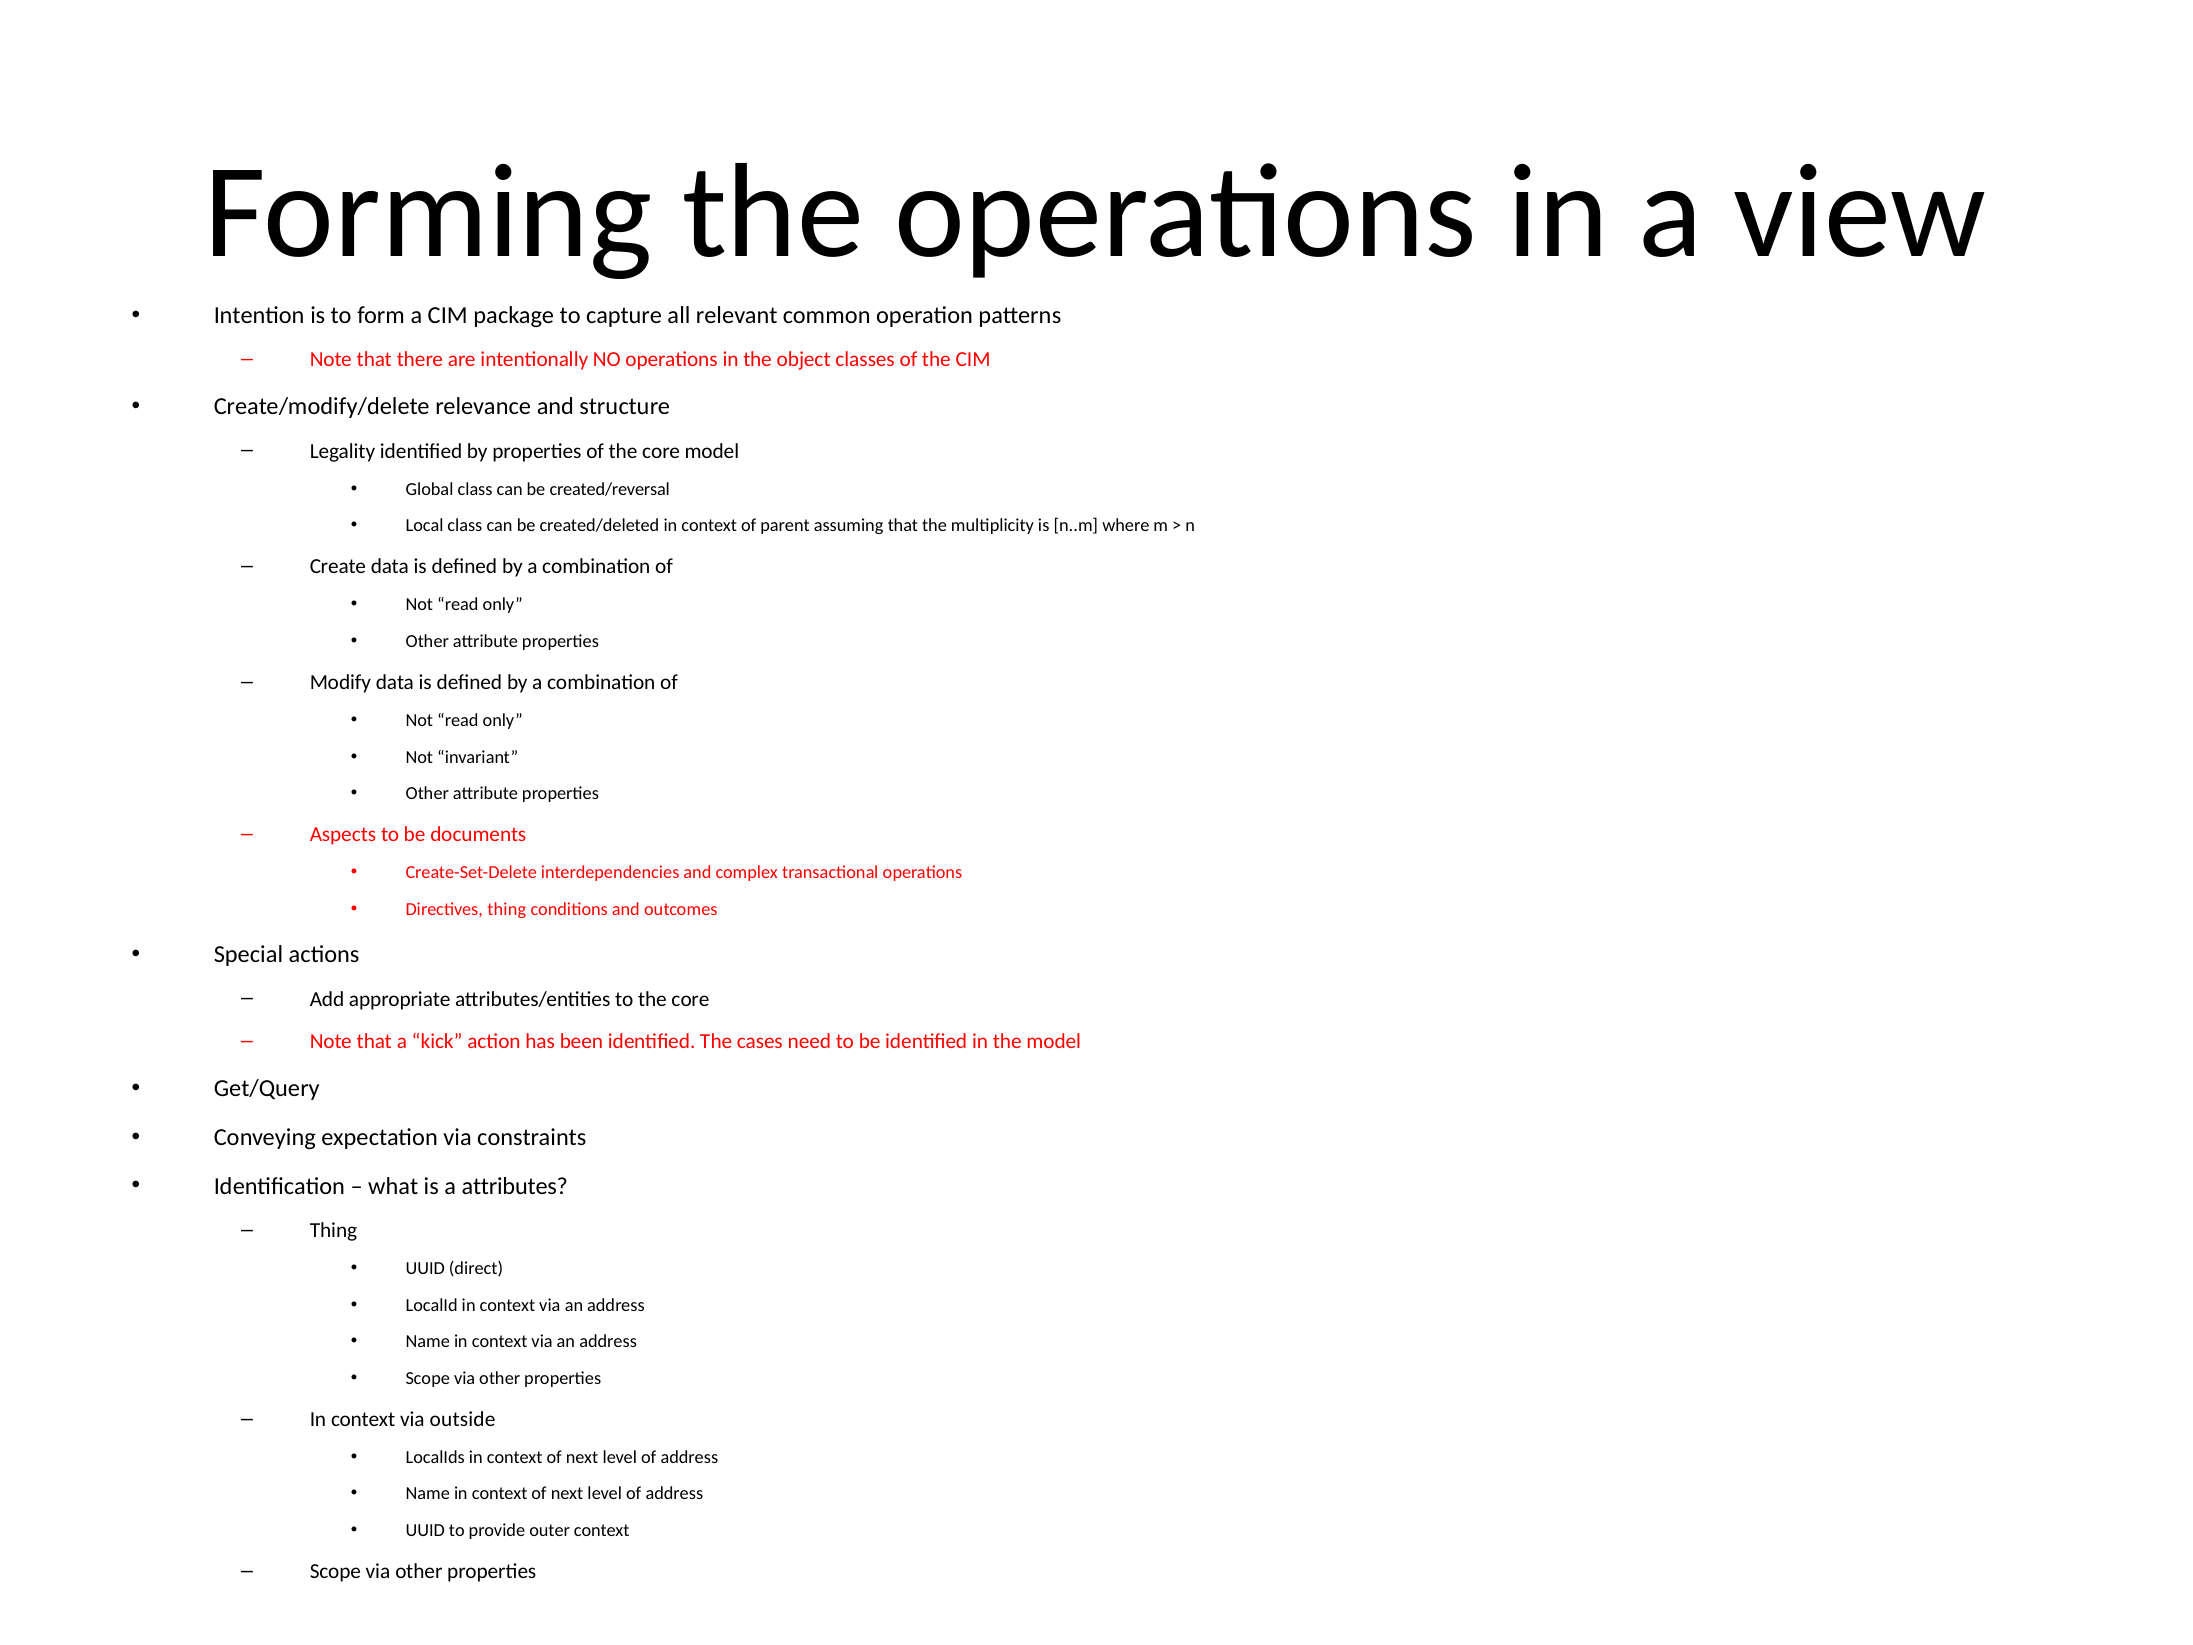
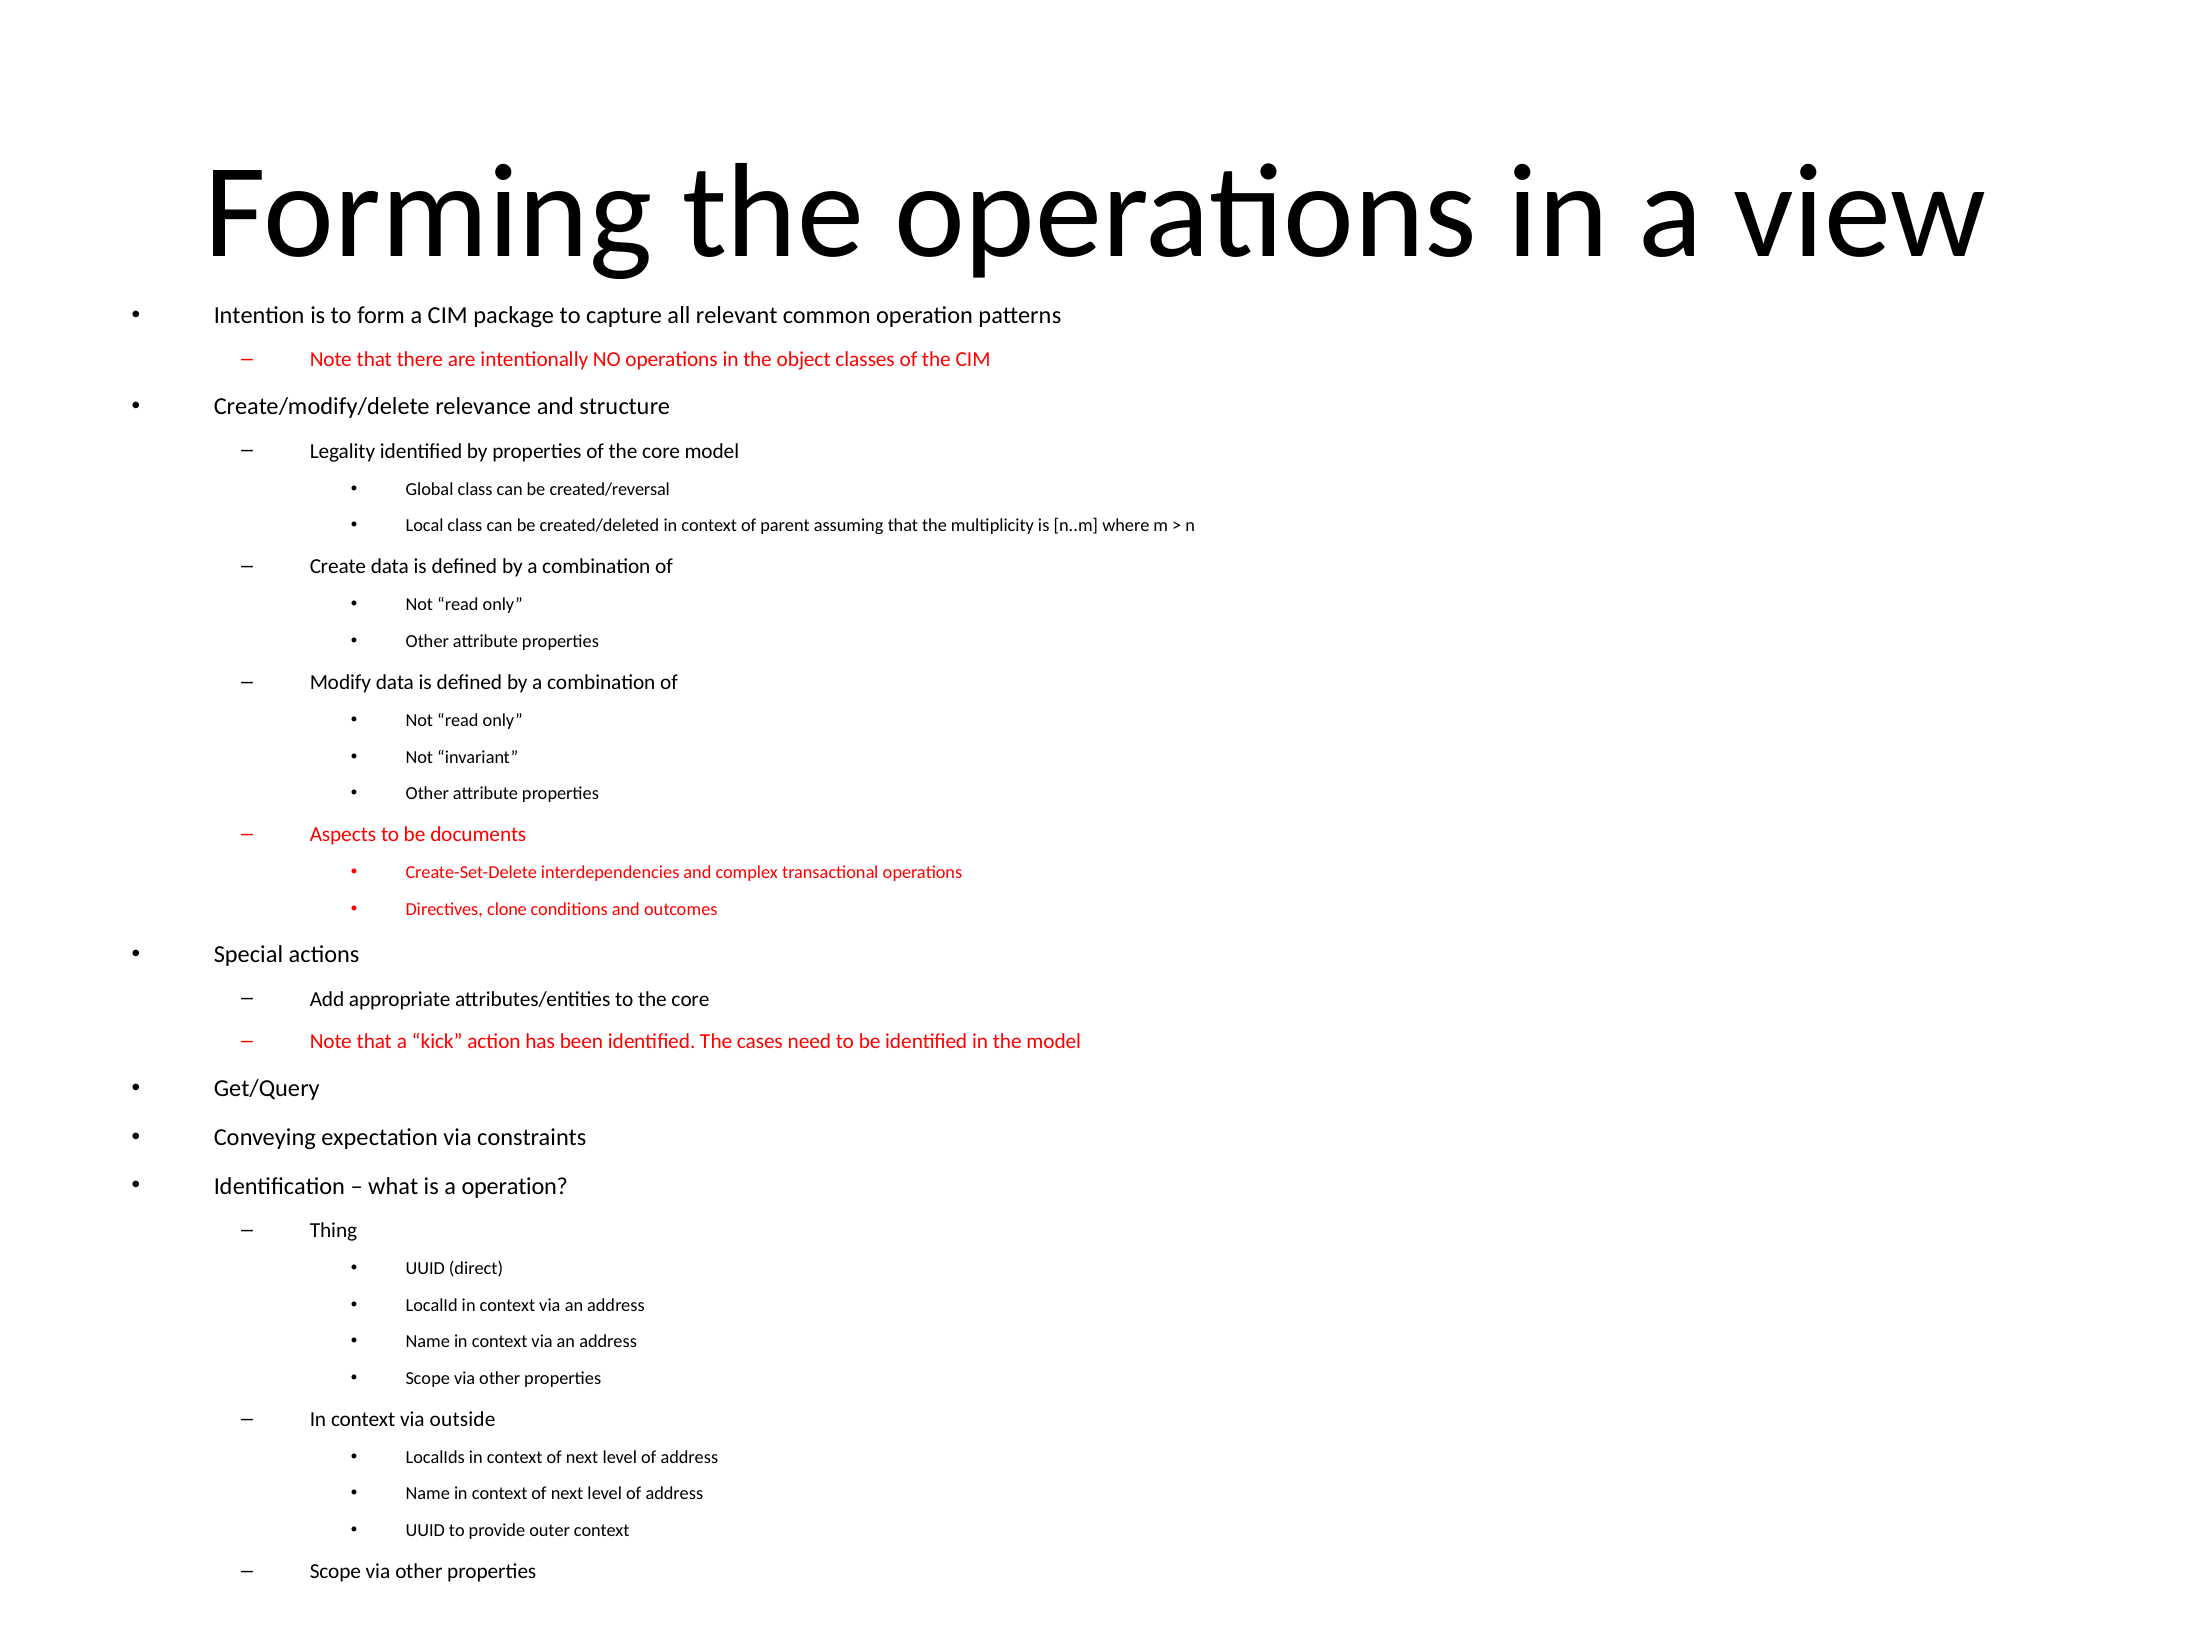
Directives thing: thing -> clone
a attributes: attributes -> operation
